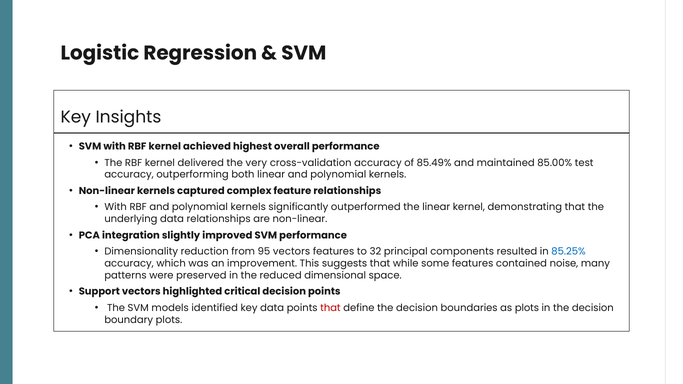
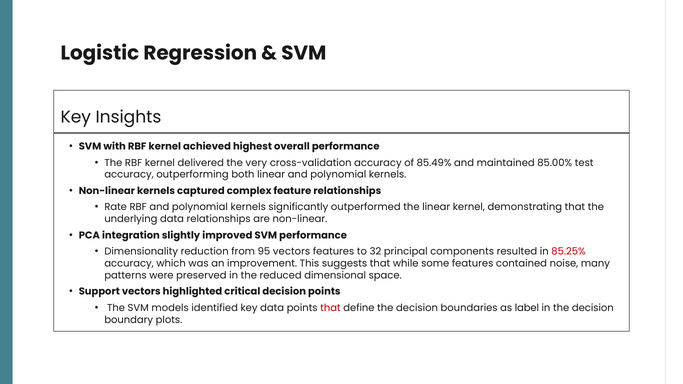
With at (116, 207): With -> Rate
85.25% colour: blue -> red
as plots: plots -> label
